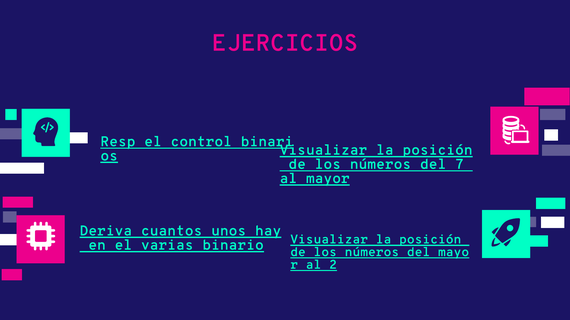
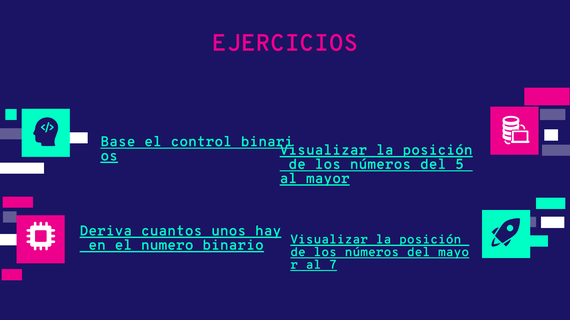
Resp: Resp -> Base
7: 7 -> 5
varias: varias -> numero
2: 2 -> 7
